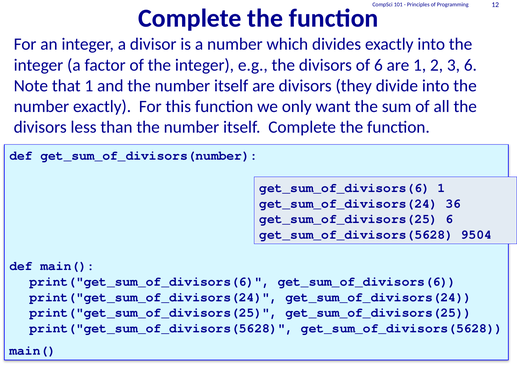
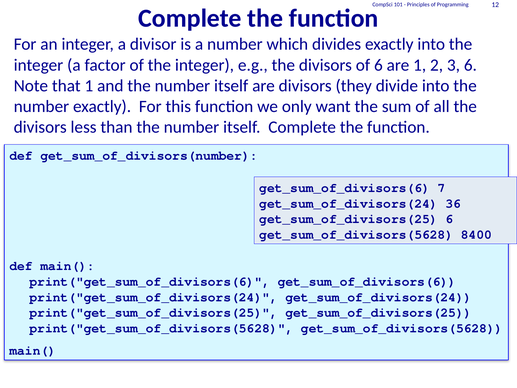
get_sum_of_divisors(6 1: 1 -> 7
9504: 9504 -> 8400
